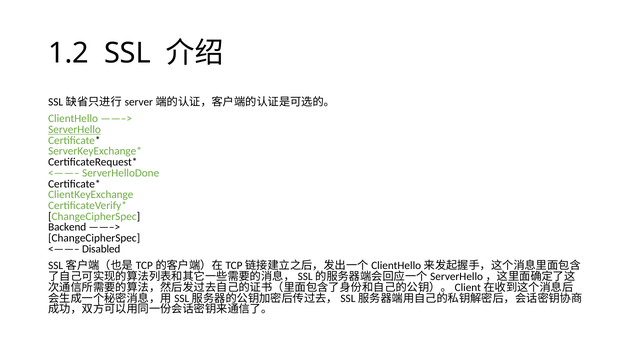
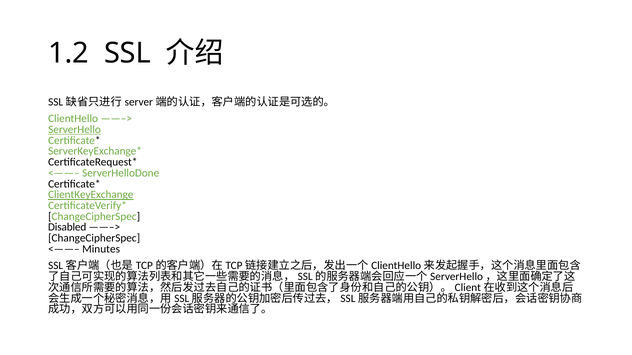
ClientKeyExchange underline: none -> present
Backend: Backend -> Disabled
Disabled: Disabled -> Minutes
